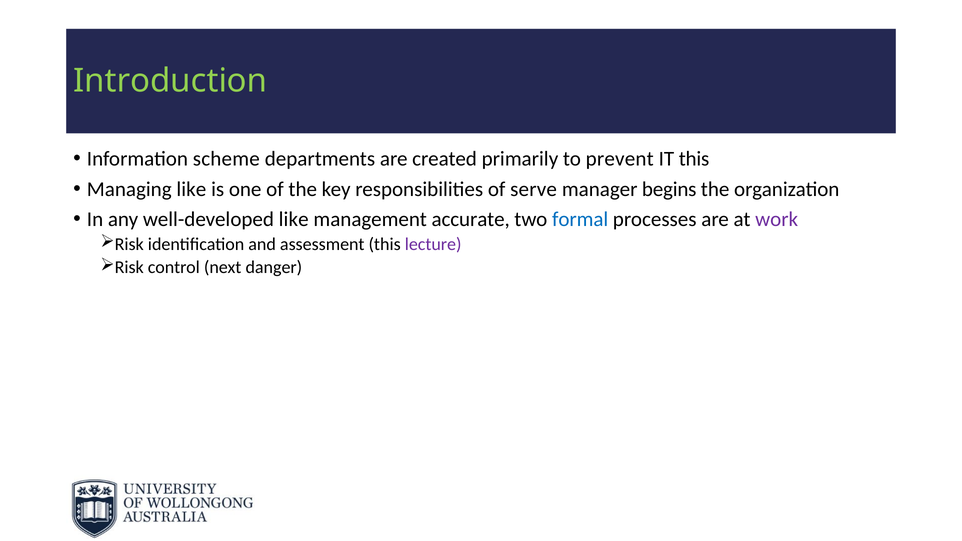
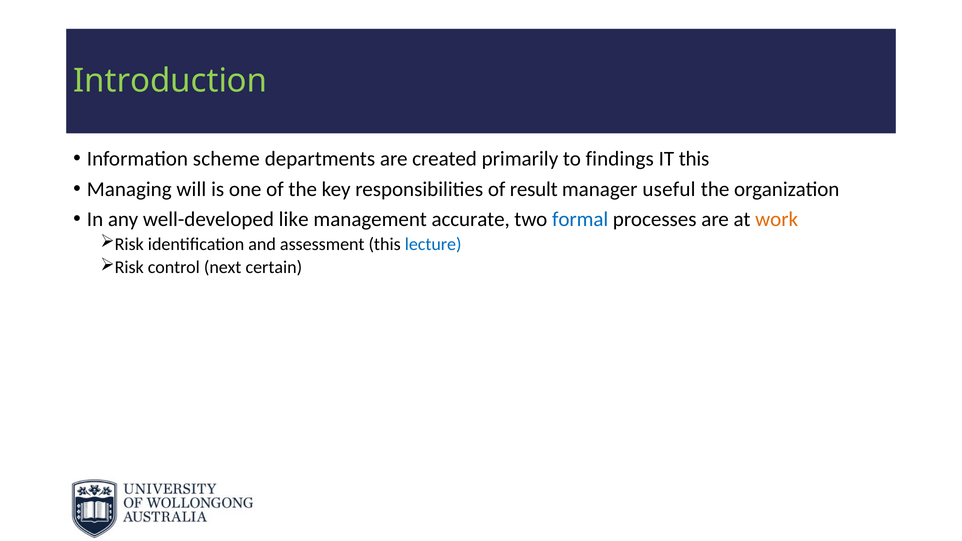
prevent: prevent -> findings
Managing like: like -> will
serve: serve -> result
begins: begins -> useful
work colour: purple -> orange
lecture colour: purple -> blue
danger: danger -> certain
